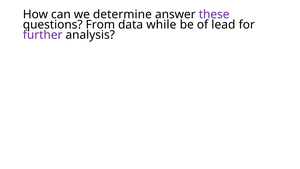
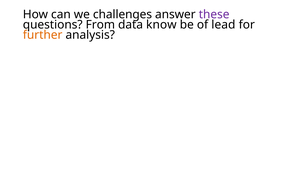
determine: determine -> challenges
while: while -> know
further colour: purple -> orange
